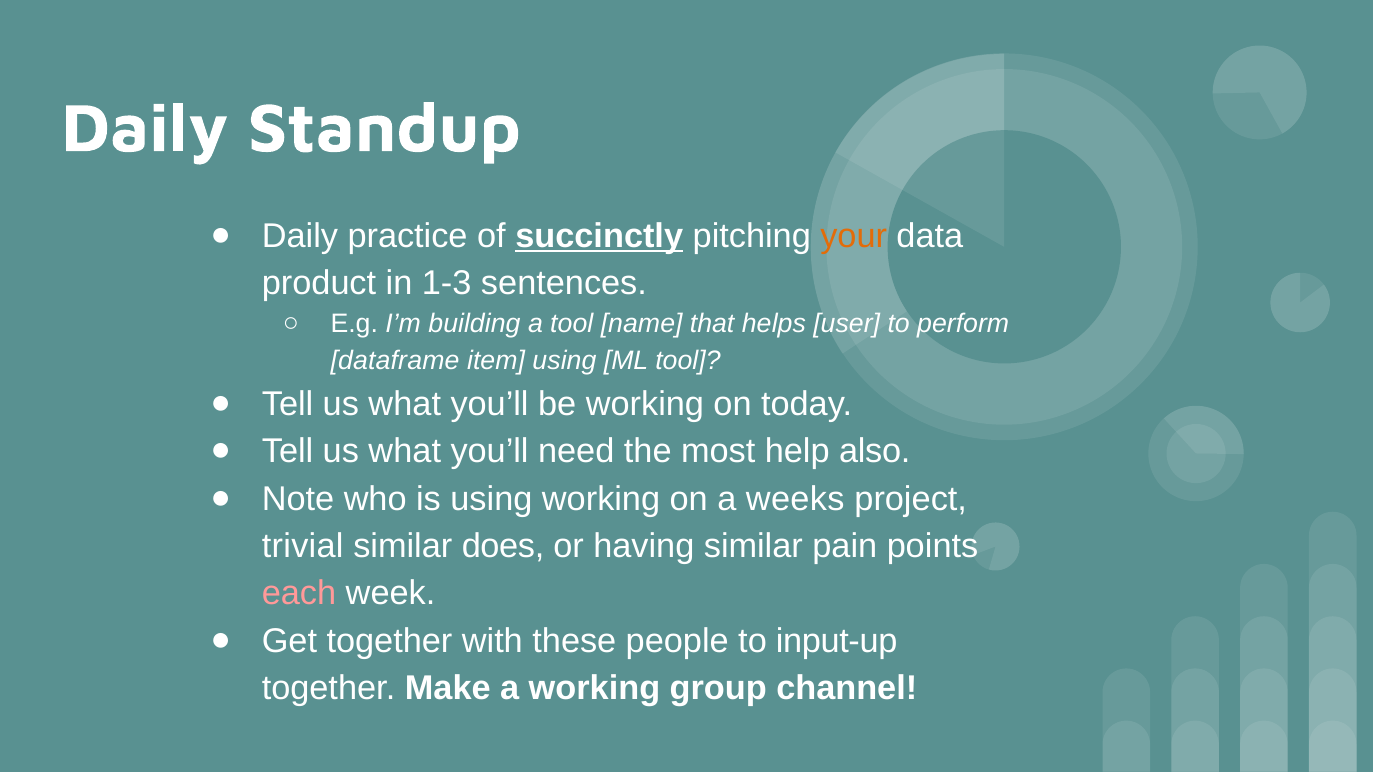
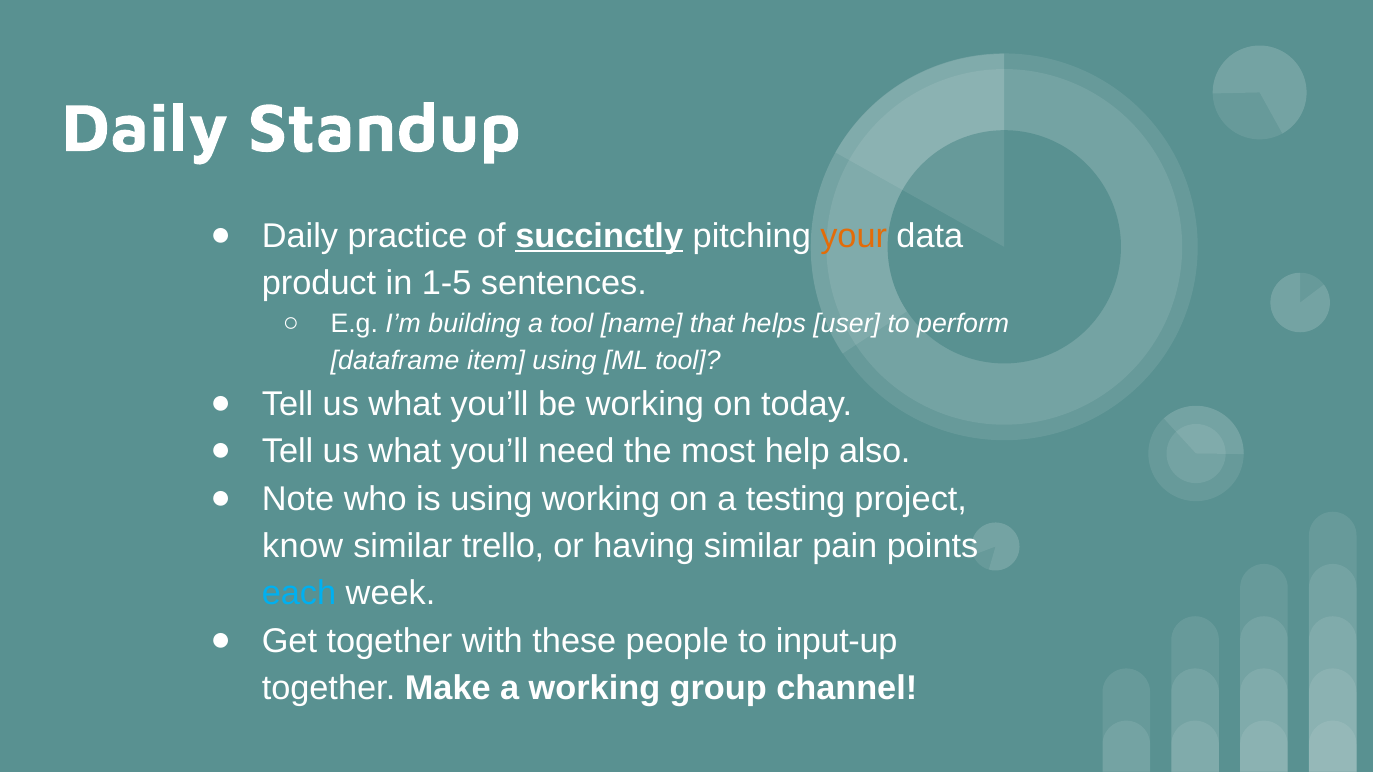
1-3: 1-3 -> 1-5
weeks: weeks -> testing
trivial: trivial -> know
does: does -> trello
each colour: pink -> light blue
